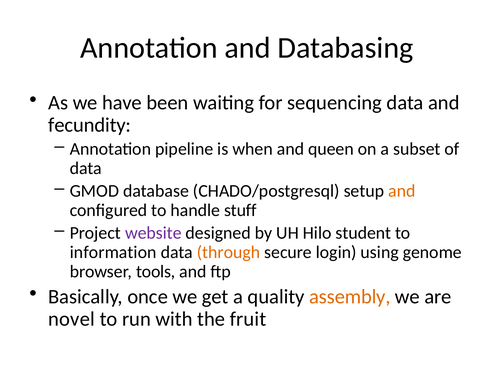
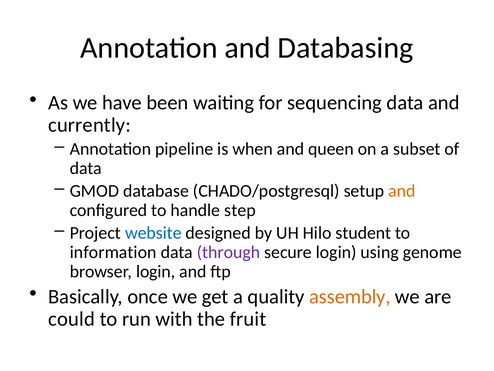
fecundity: fecundity -> currently
stuff: stuff -> step
website colour: purple -> blue
through colour: orange -> purple
browser tools: tools -> login
novel: novel -> could
